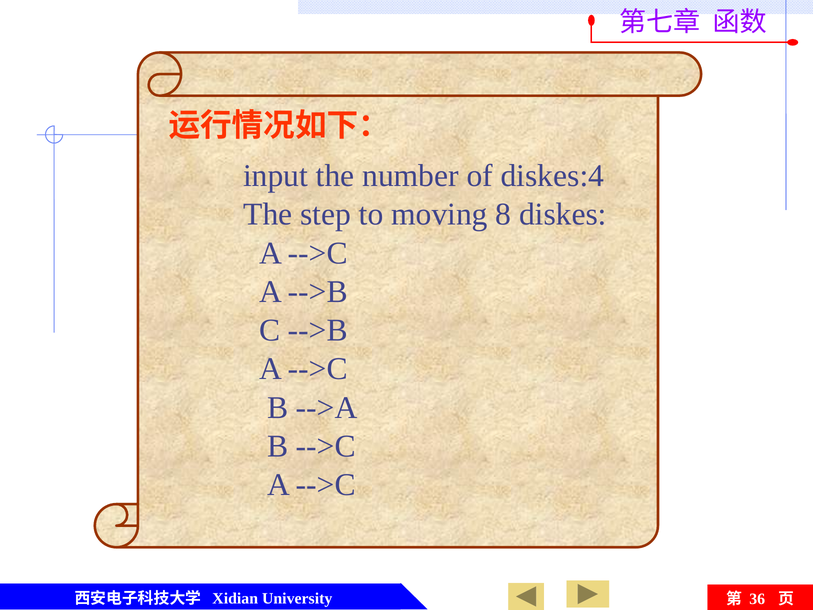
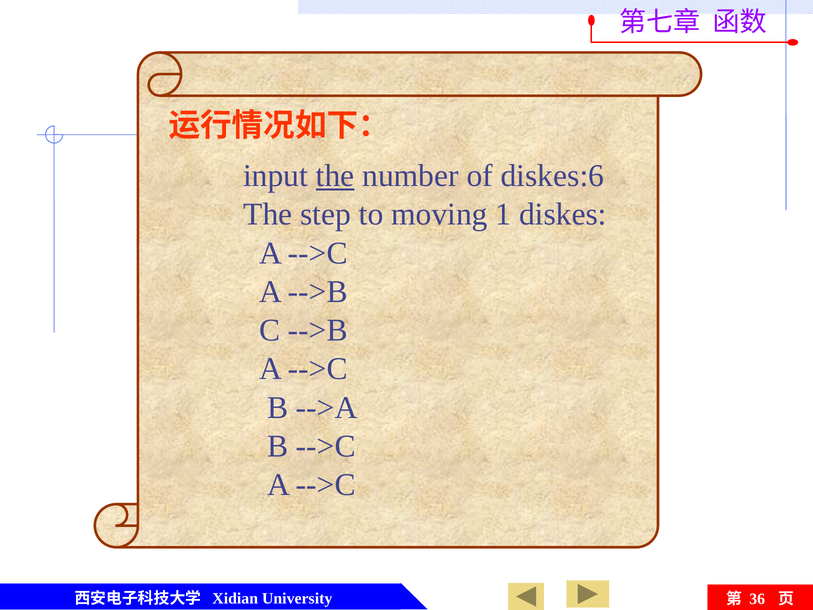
the at (335, 176) underline: none -> present
diskes:4: diskes:4 -> diskes:6
8: 8 -> 1
